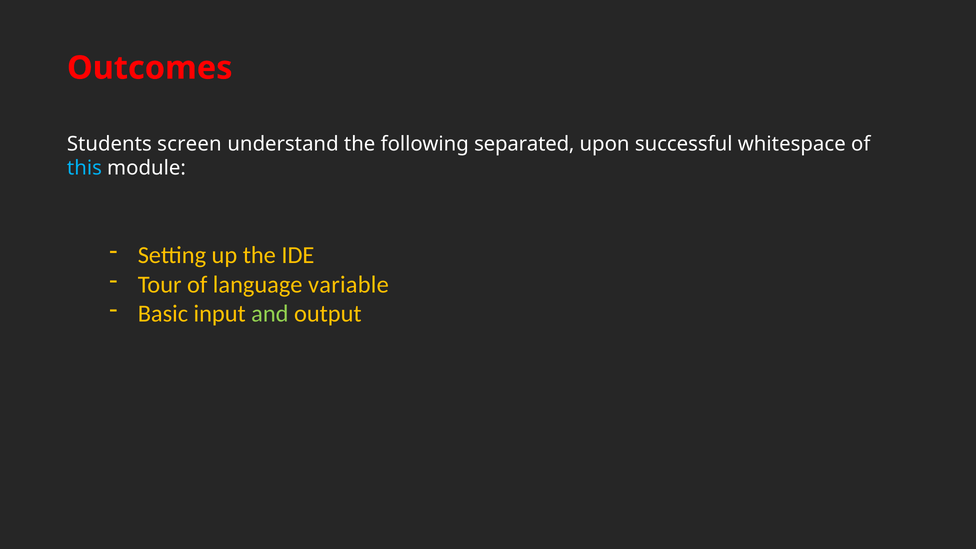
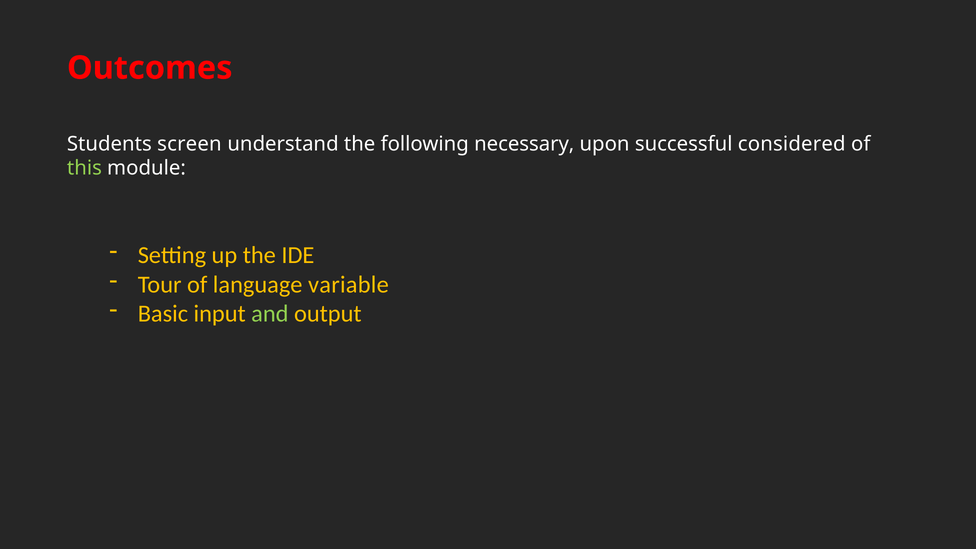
separated: separated -> necessary
whitespace: whitespace -> considered
this colour: light blue -> light green
